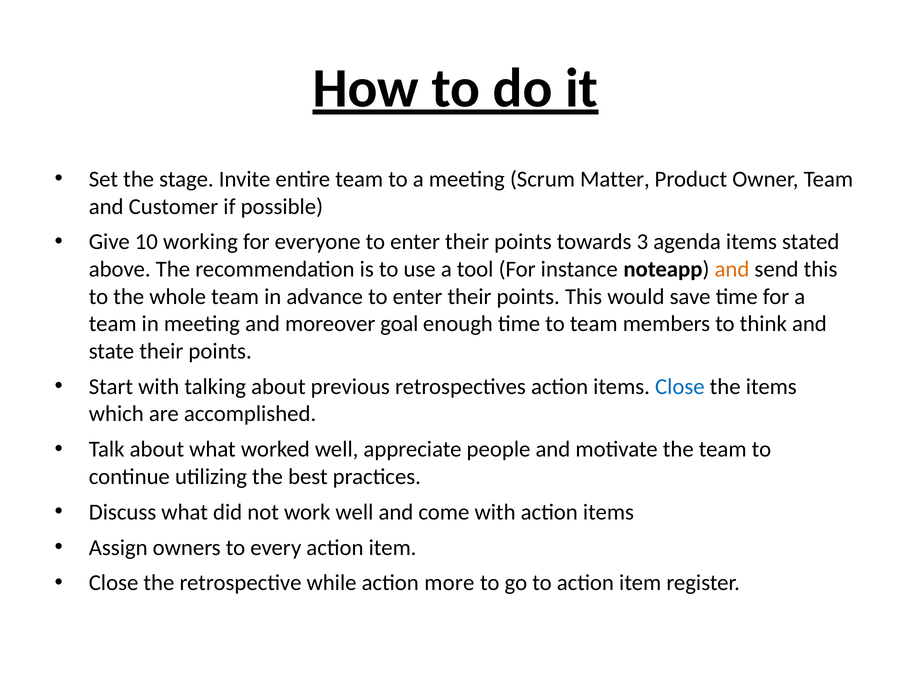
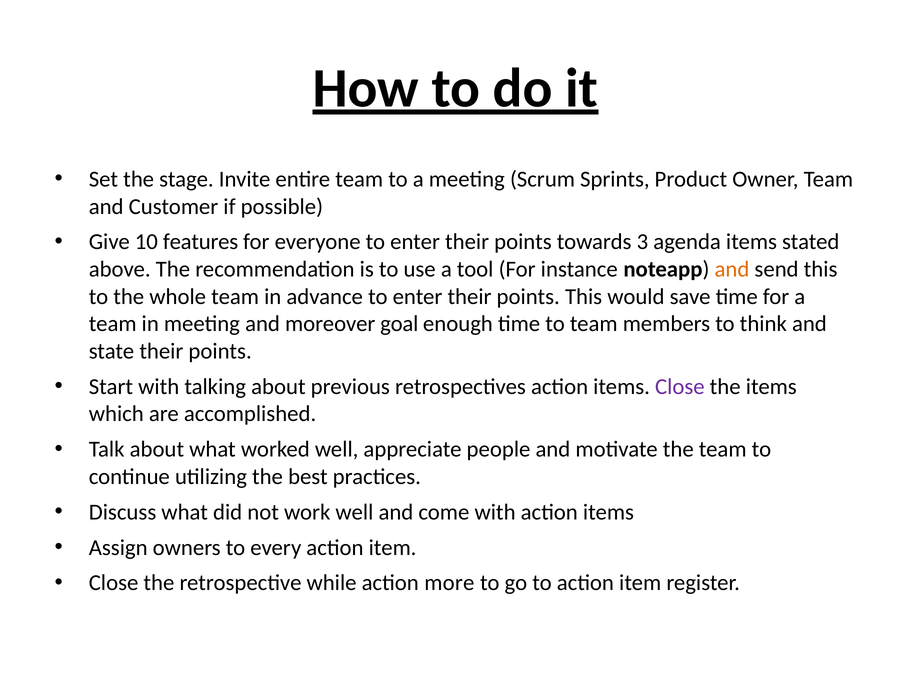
Matter: Matter -> Sprints
working: working -> features
Close at (680, 387) colour: blue -> purple
